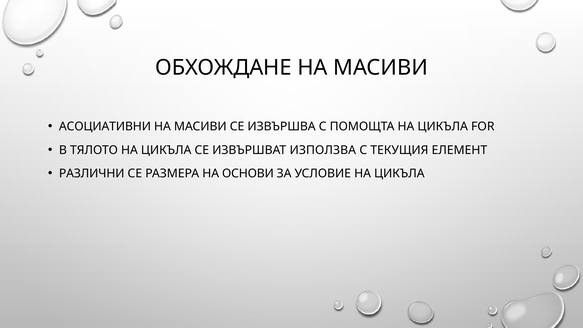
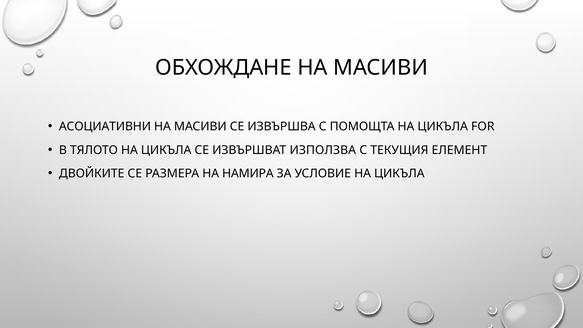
РАЗЛИЧНИ: РАЗЛИЧНИ -> ДВОЙКИТЕ
ОСНОВИ: ОСНОВИ -> НАМИРА
